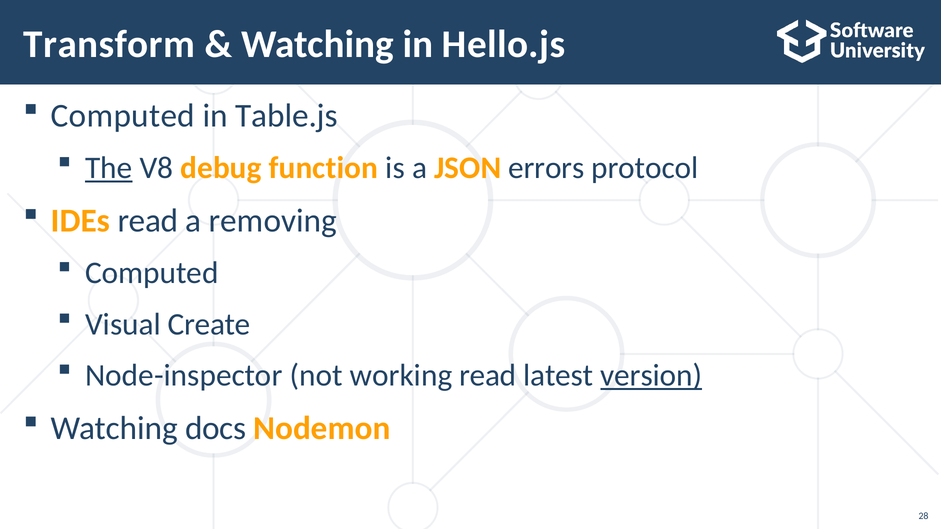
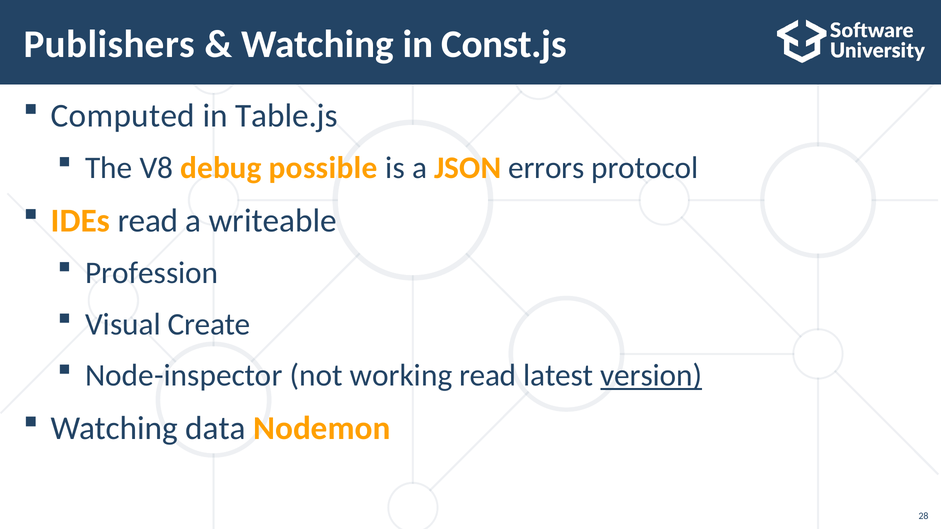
Transform: Transform -> Publishers
Hello.js: Hello.js -> Const.js
The underline: present -> none
function: function -> possible
removing: removing -> writeable
Computed at (152, 273): Computed -> Profession
docs: docs -> data
